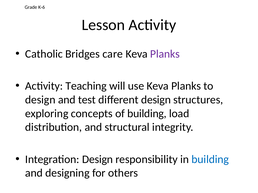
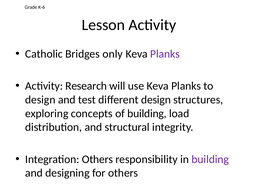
care: care -> only
Teaching: Teaching -> Research
Integration Design: Design -> Others
building at (210, 160) colour: blue -> purple
